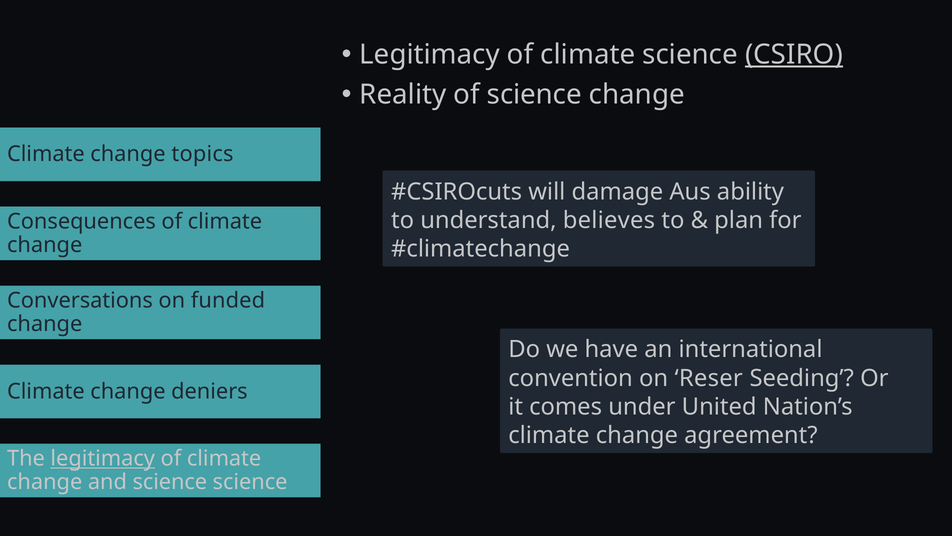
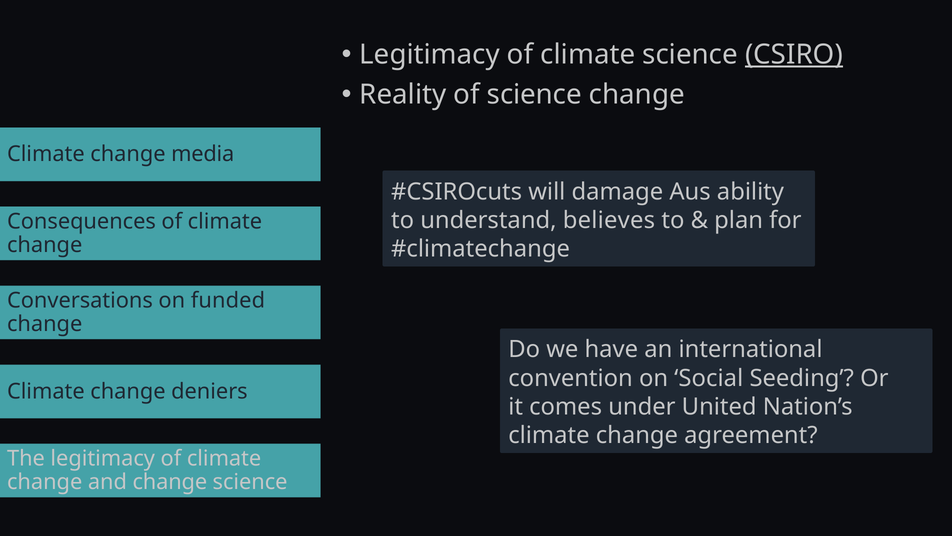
topics: topics -> media
Reser: Reser -> Social
legitimacy at (103, 458) underline: present -> none
and science: science -> change
